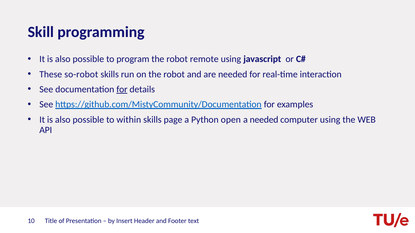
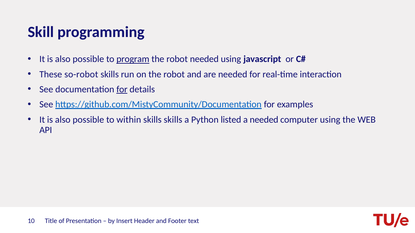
program underline: none -> present
robot remote: remote -> needed
skills page: page -> skills
open: open -> listed
